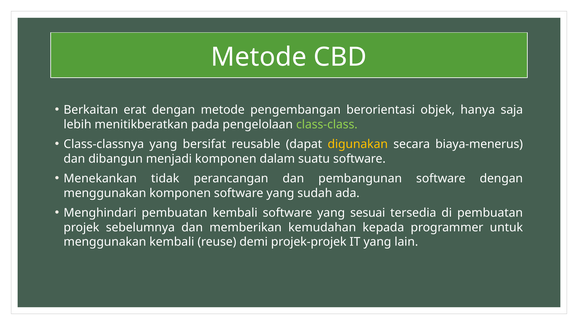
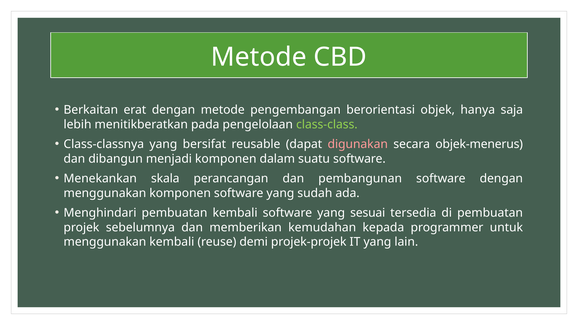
digunakan colour: yellow -> pink
biaya-menerus: biaya-menerus -> objek-menerus
tidak: tidak -> skala
